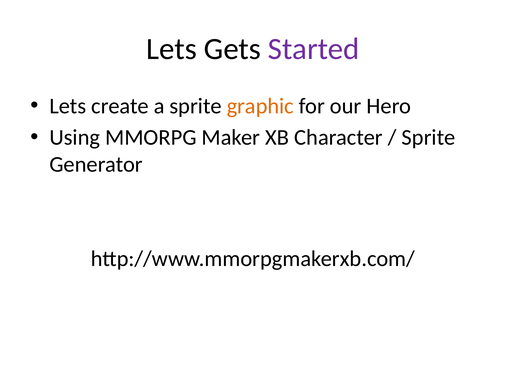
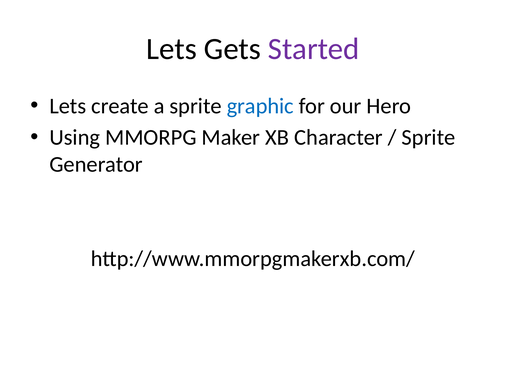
graphic colour: orange -> blue
